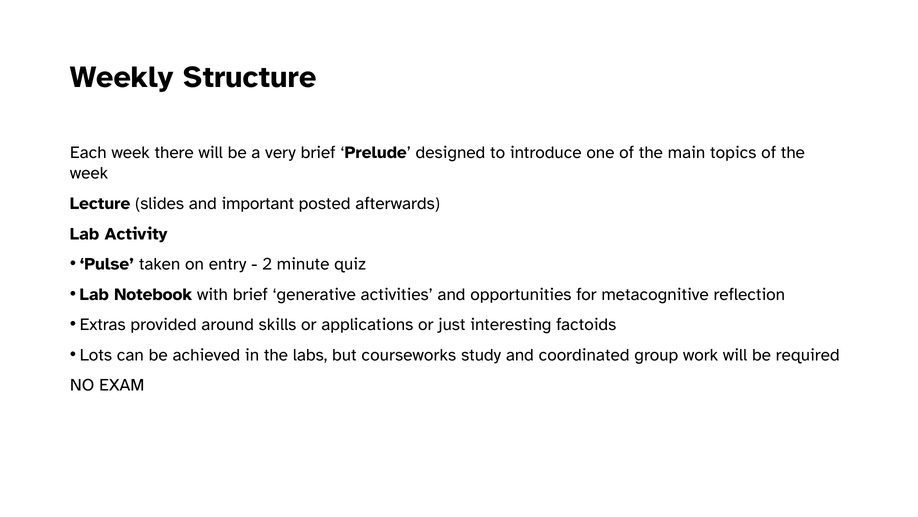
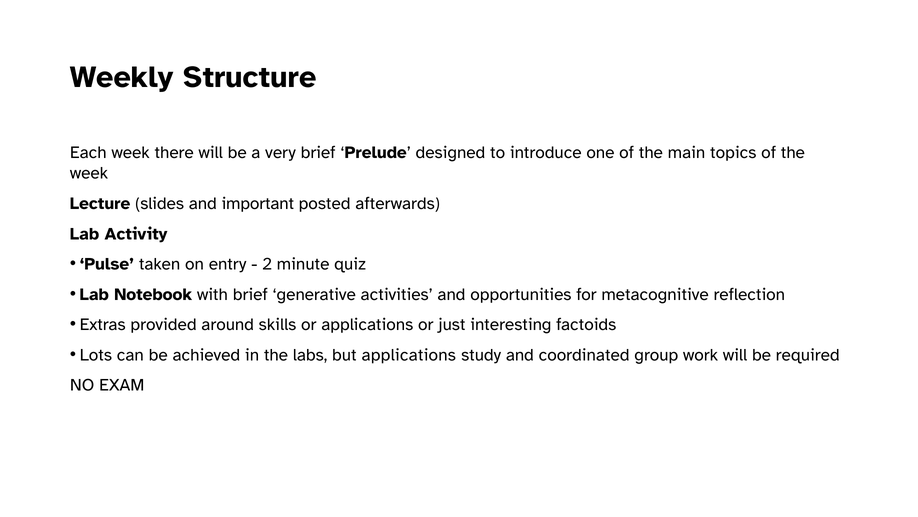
but courseworks: courseworks -> applications
